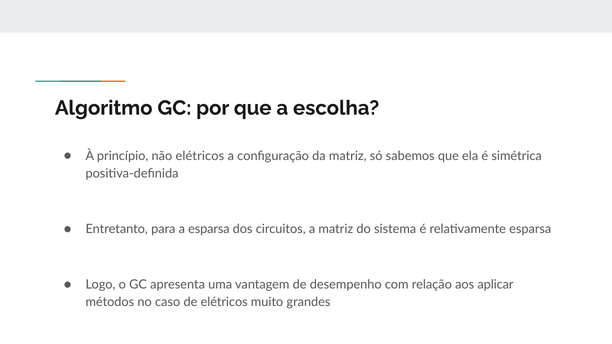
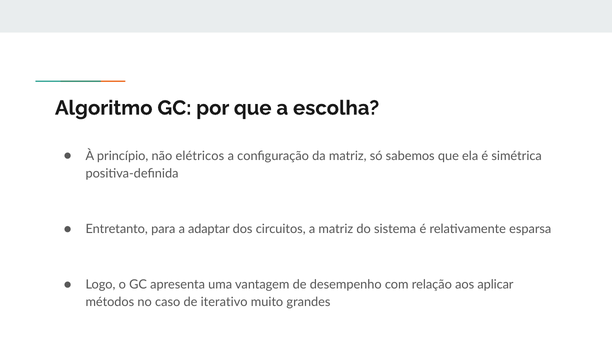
a esparsa: esparsa -> adaptar
de elétricos: elétricos -> iterativo
